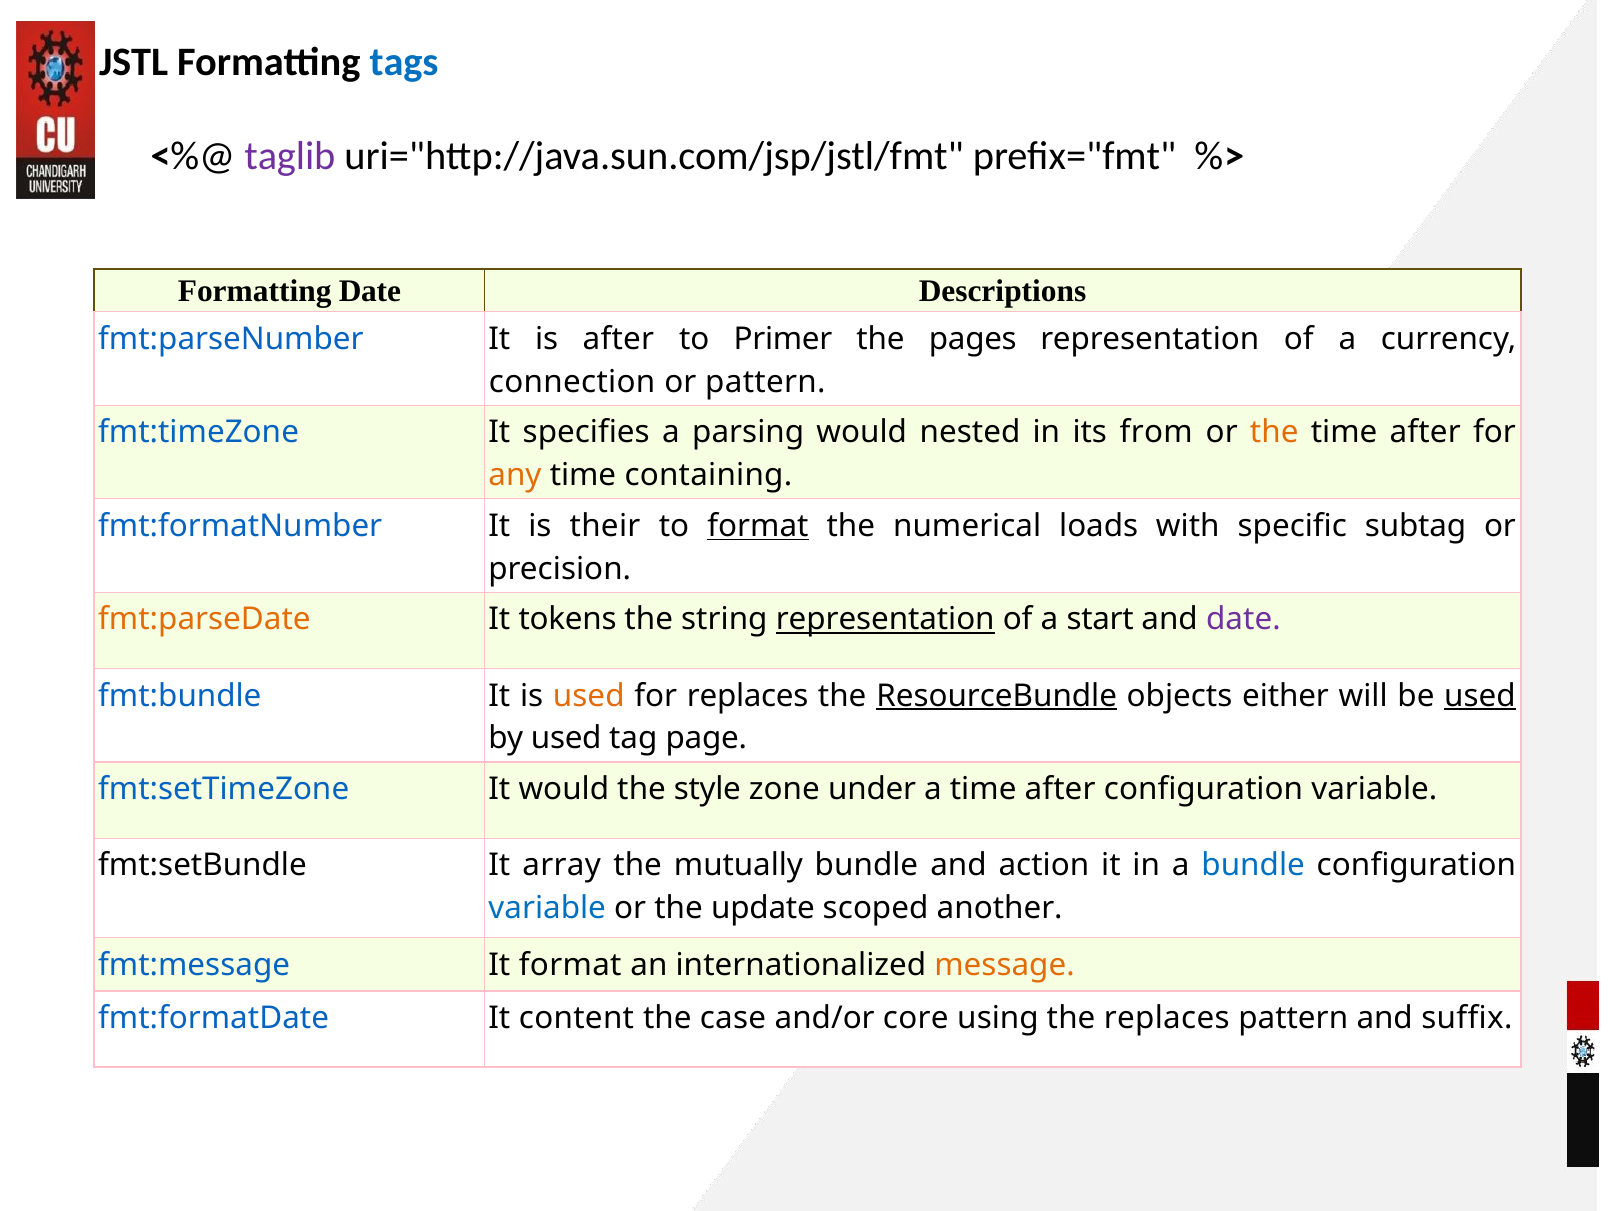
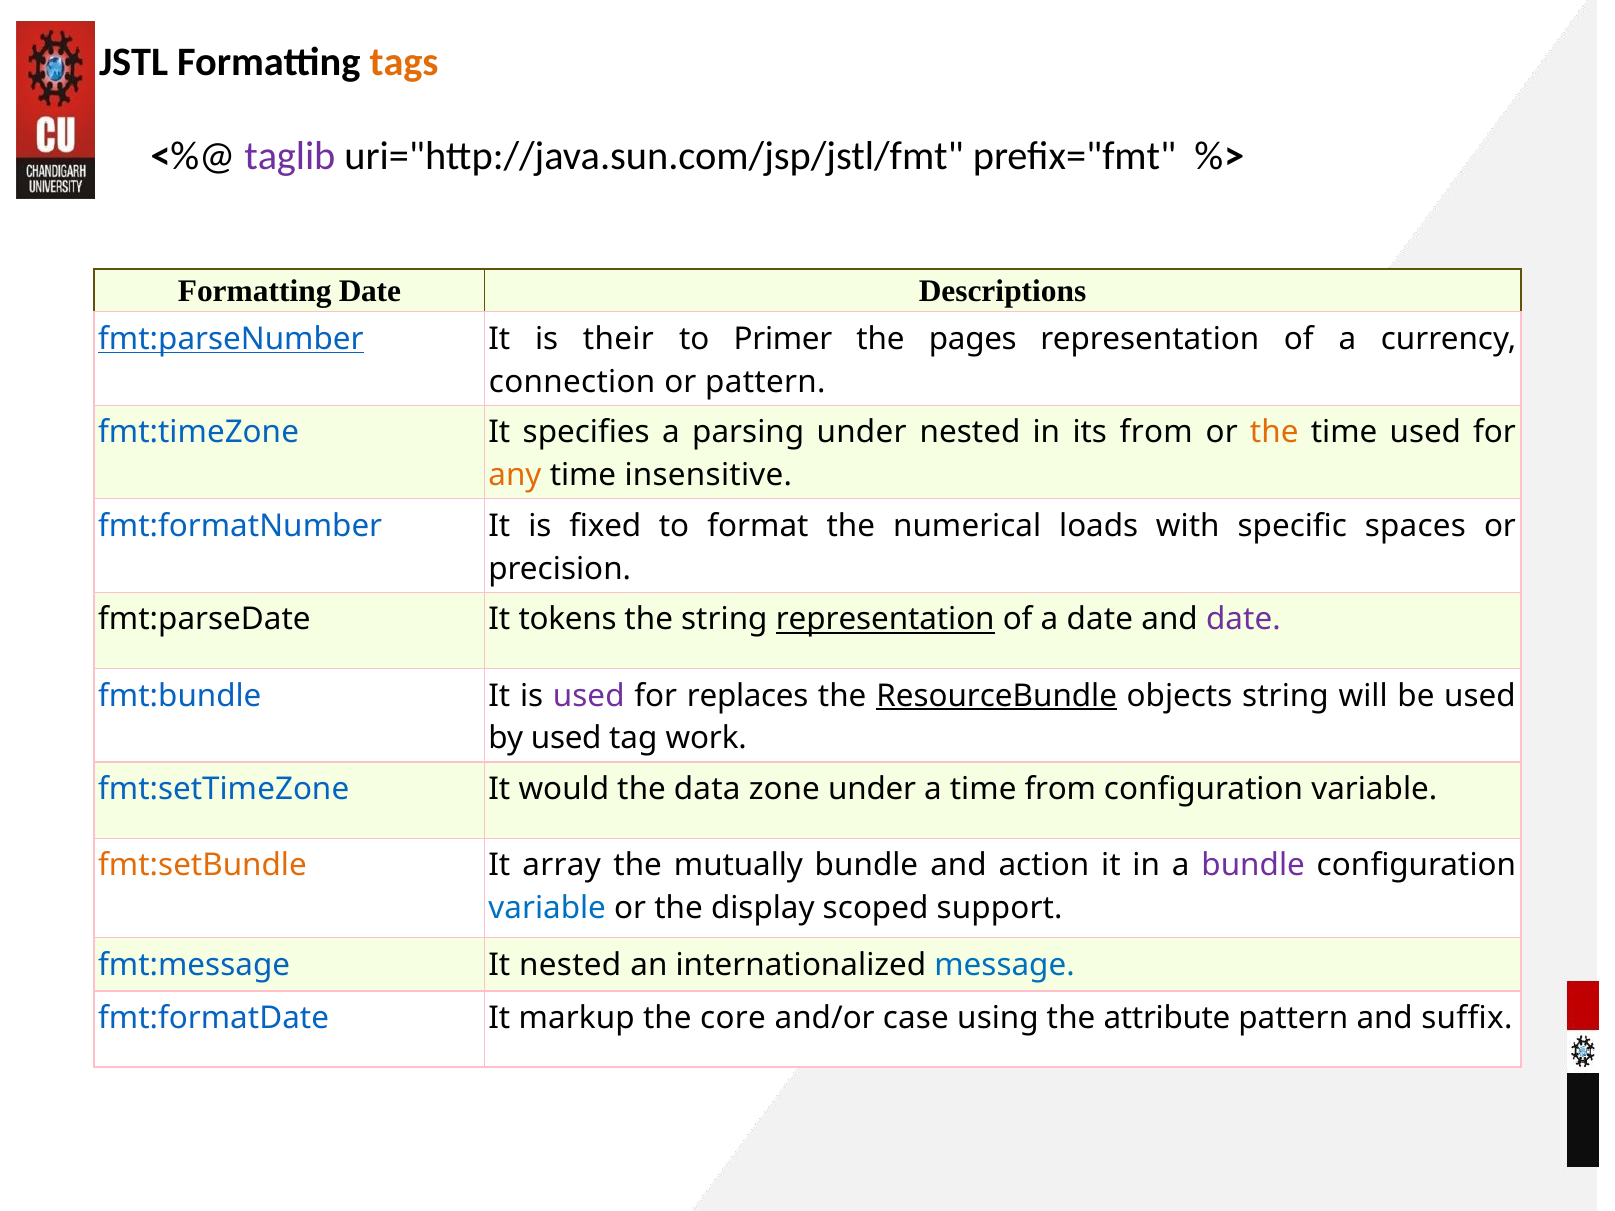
tags colour: blue -> orange
fmt:parseNumber underline: none -> present
is after: after -> their
parsing would: would -> under
after at (1425, 433): after -> used
containing: containing -> insensitive
their: their -> fixed
format at (758, 526) underline: present -> none
subtag: subtag -> spaces
fmt:parseDate colour: orange -> black
a start: start -> date
used at (589, 696) colour: orange -> purple
objects either: either -> string
used at (1480, 696) underline: present -> none
page: page -> work
style: style -> data
a time after: after -> from
fmt:setBundle colour: black -> orange
bundle at (1253, 866) colour: blue -> purple
update: update -> display
another: another -> support
It format: format -> nested
message colour: orange -> blue
content: content -> markup
case: case -> core
core: core -> case
the replaces: replaces -> attribute
